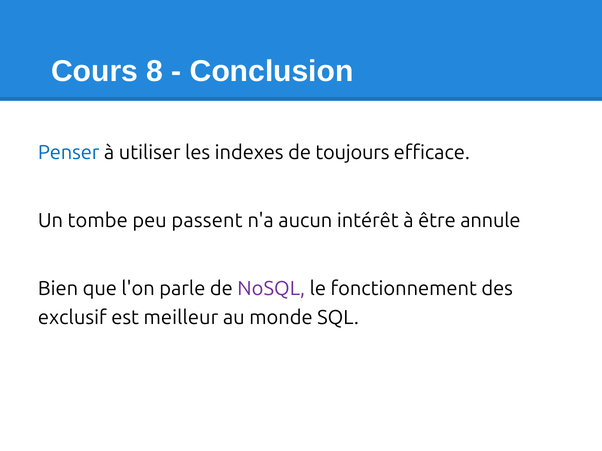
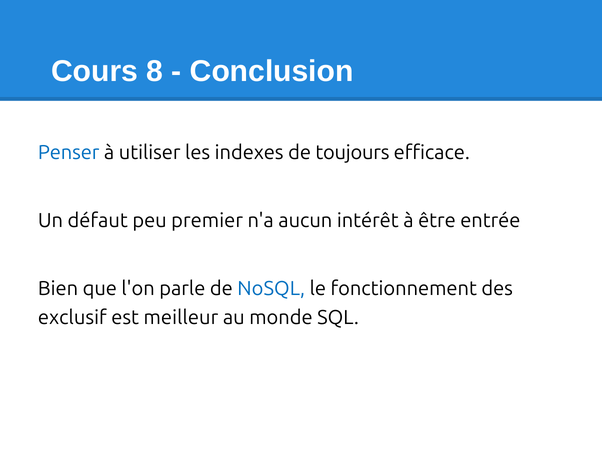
tombe: tombe -> défaut
passent: passent -> premier
annule: annule -> entrée
NoSQL colour: purple -> blue
